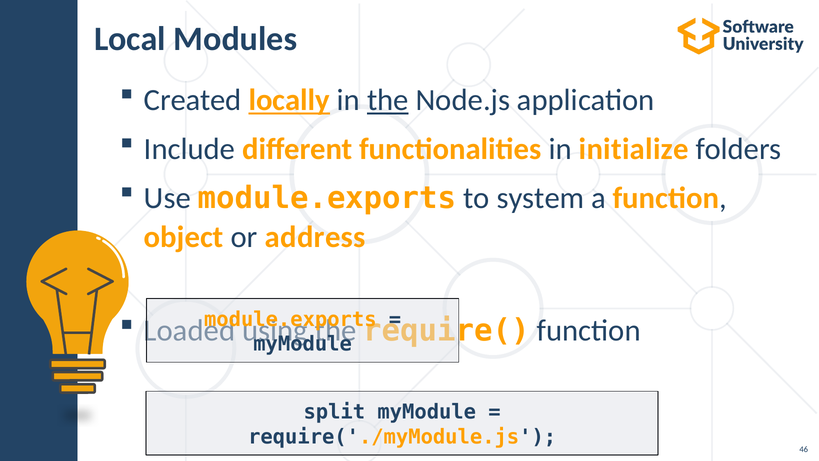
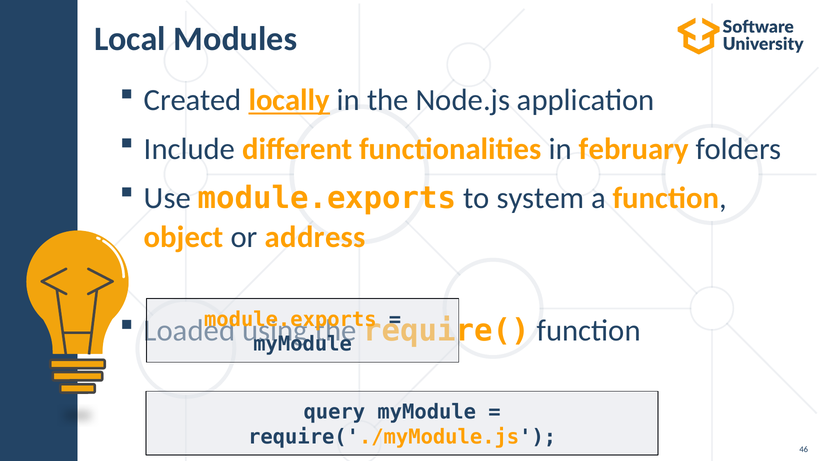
the at (388, 100) underline: present -> none
initialize: initialize -> february
split: split -> query
